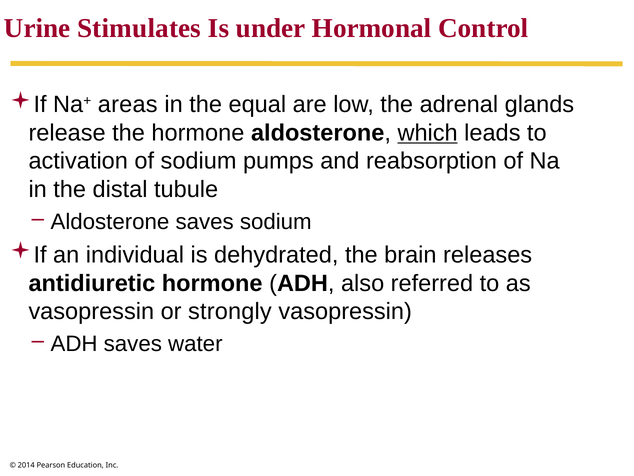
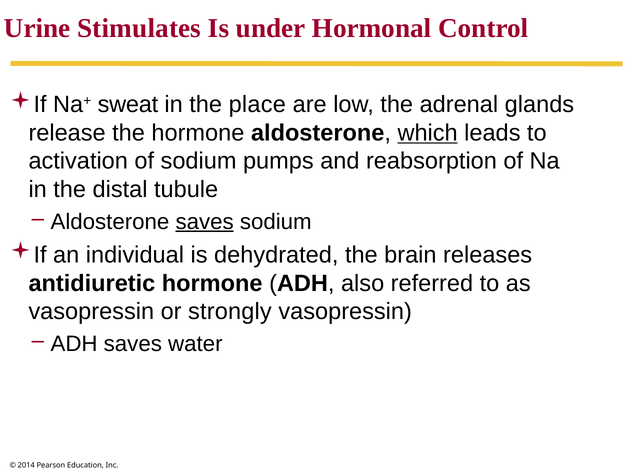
areas: areas -> sweat
equal: equal -> place
saves at (205, 222) underline: none -> present
